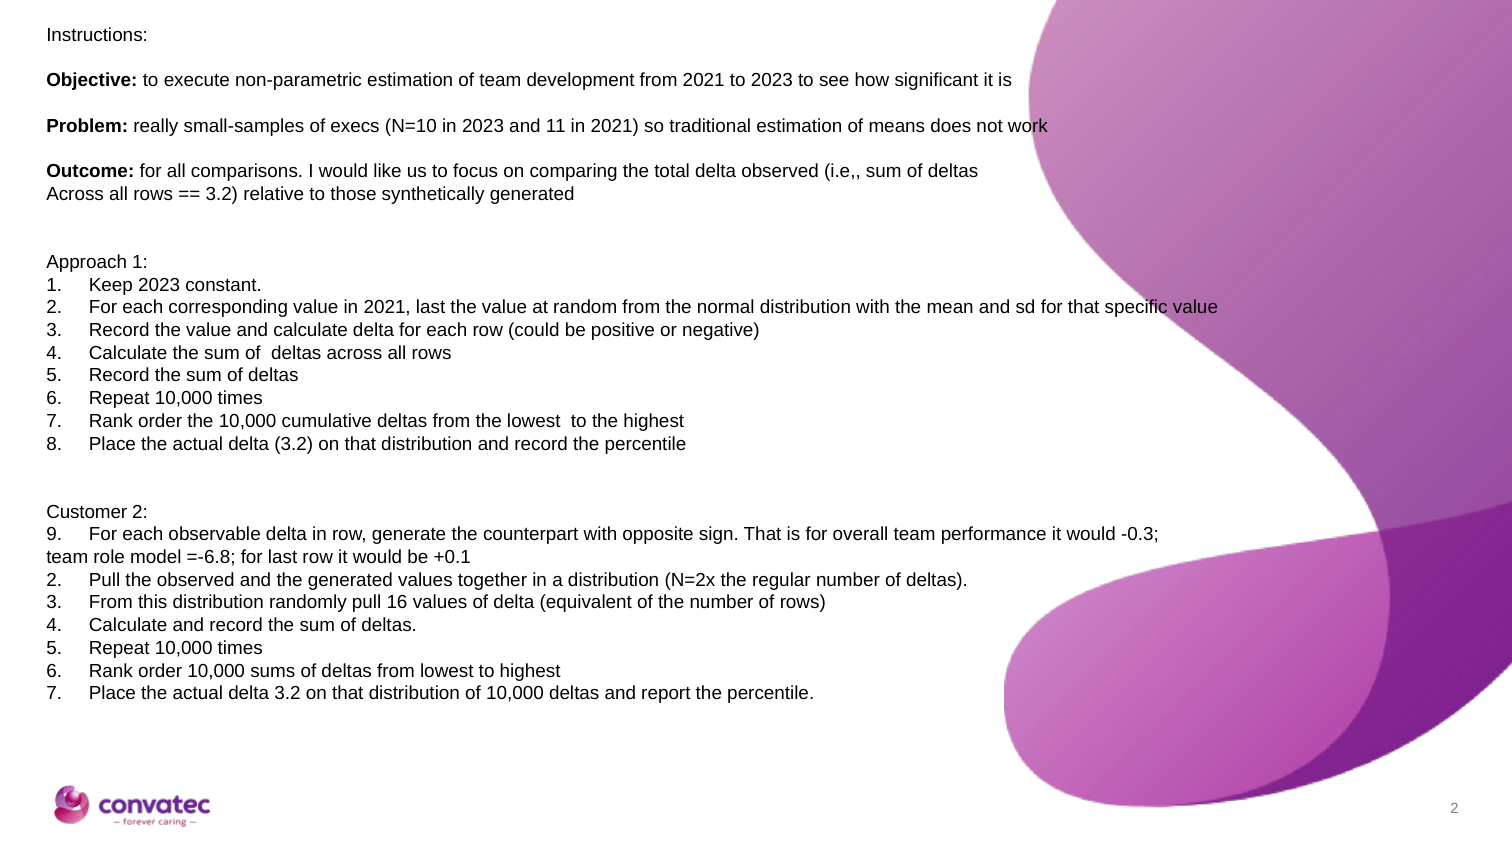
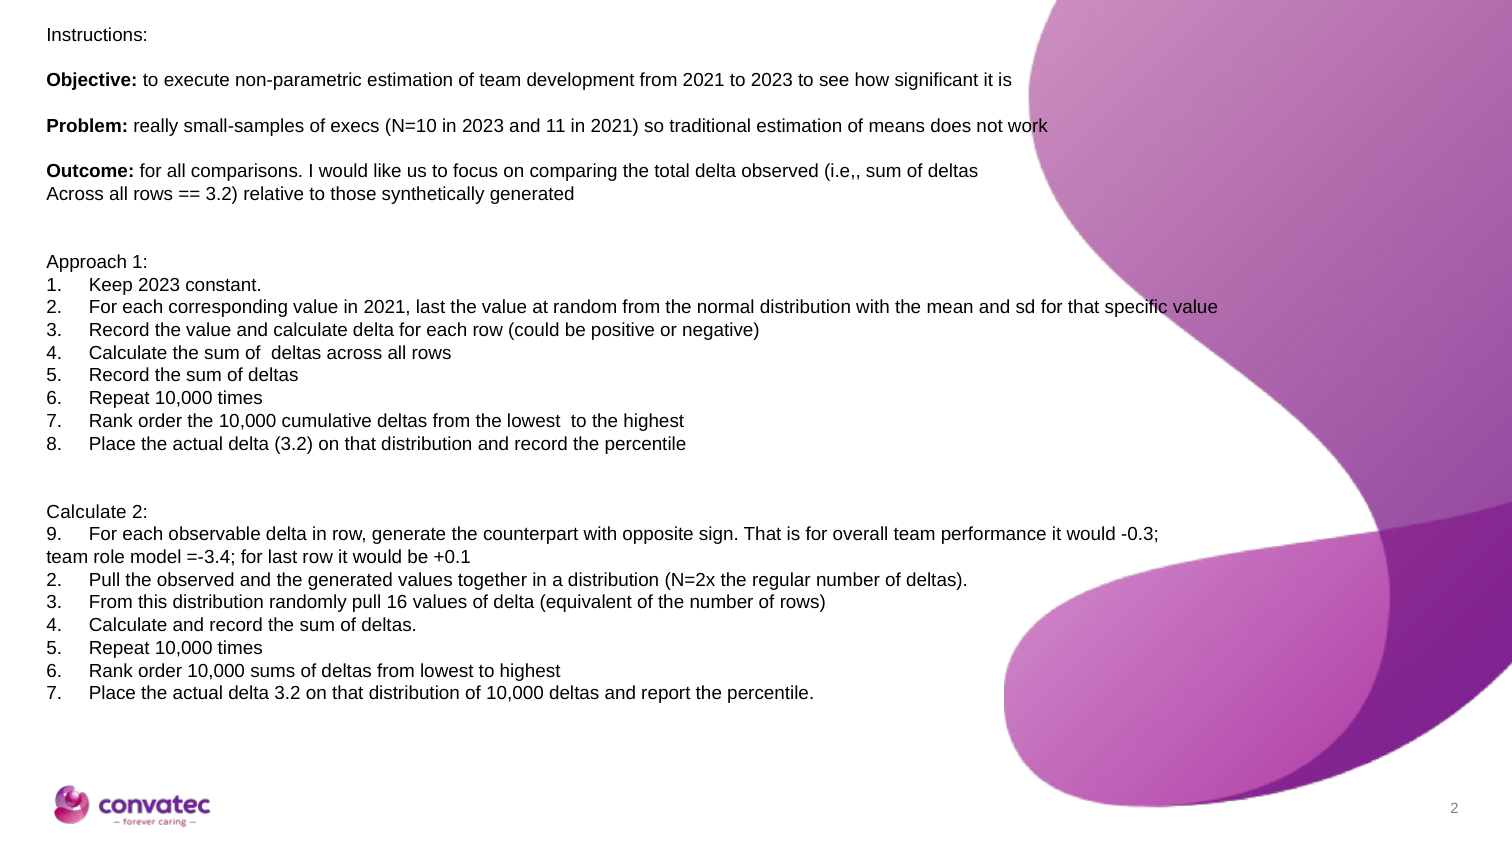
Customer at (87, 512): Customer -> Calculate
=-6.8: =-6.8 -> =-3.4
